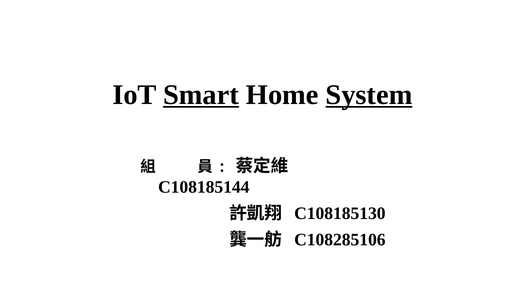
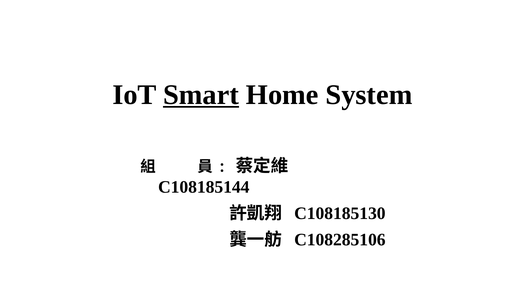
System underline: present -> none
